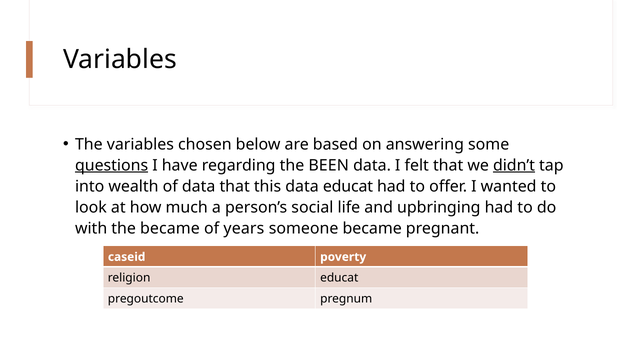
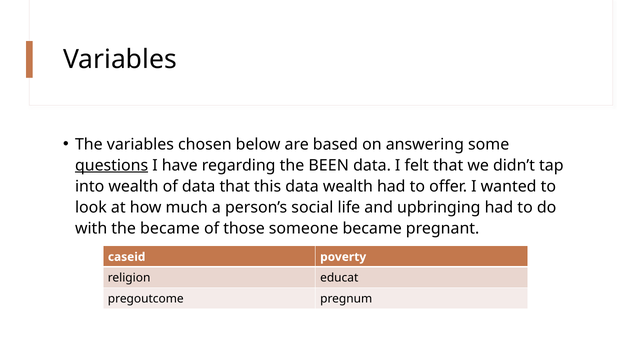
didn’t underline: present -> none
data educat: educat -> wealth
years: years -> those
